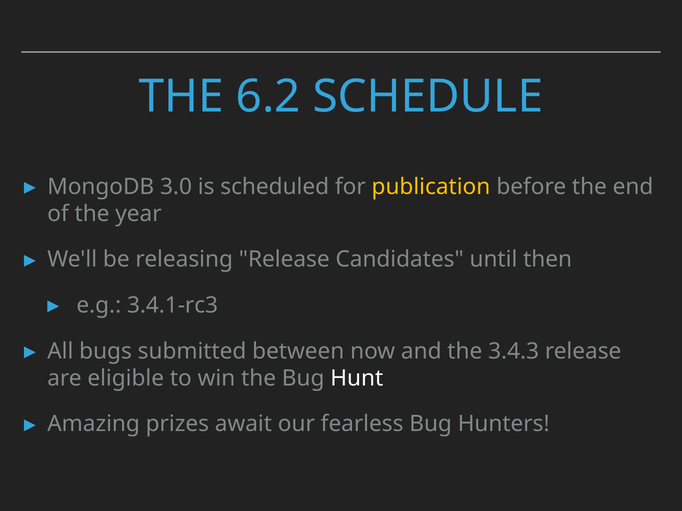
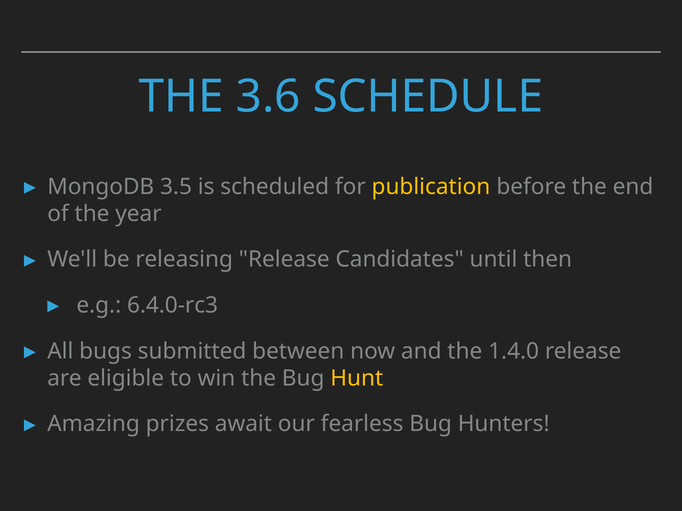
6.2: 6.2 -> 3.6
3.0: 3.0 -> 3.5
3.4.1-rc3: 3.4.1-rc3 -> 6.4.0-rc3
3.4.3: 3.4.3 -> 1.4.0
Hunt colour: white -> yellow
